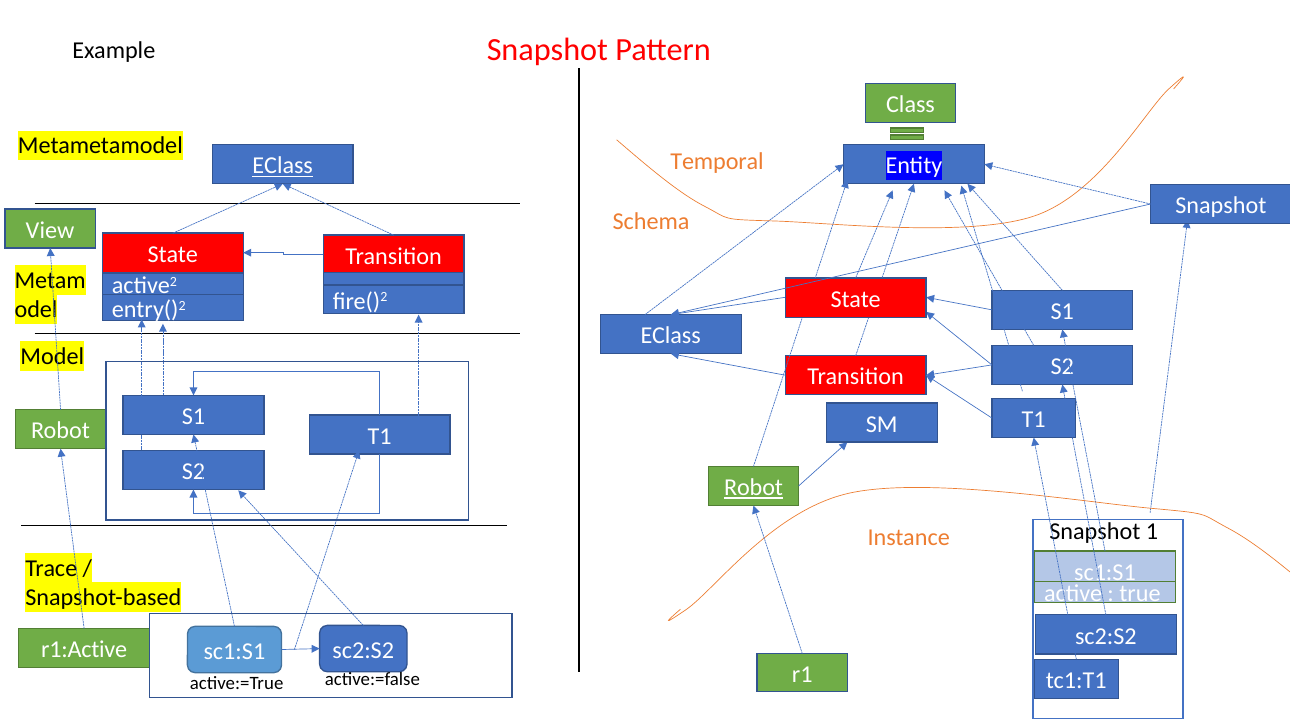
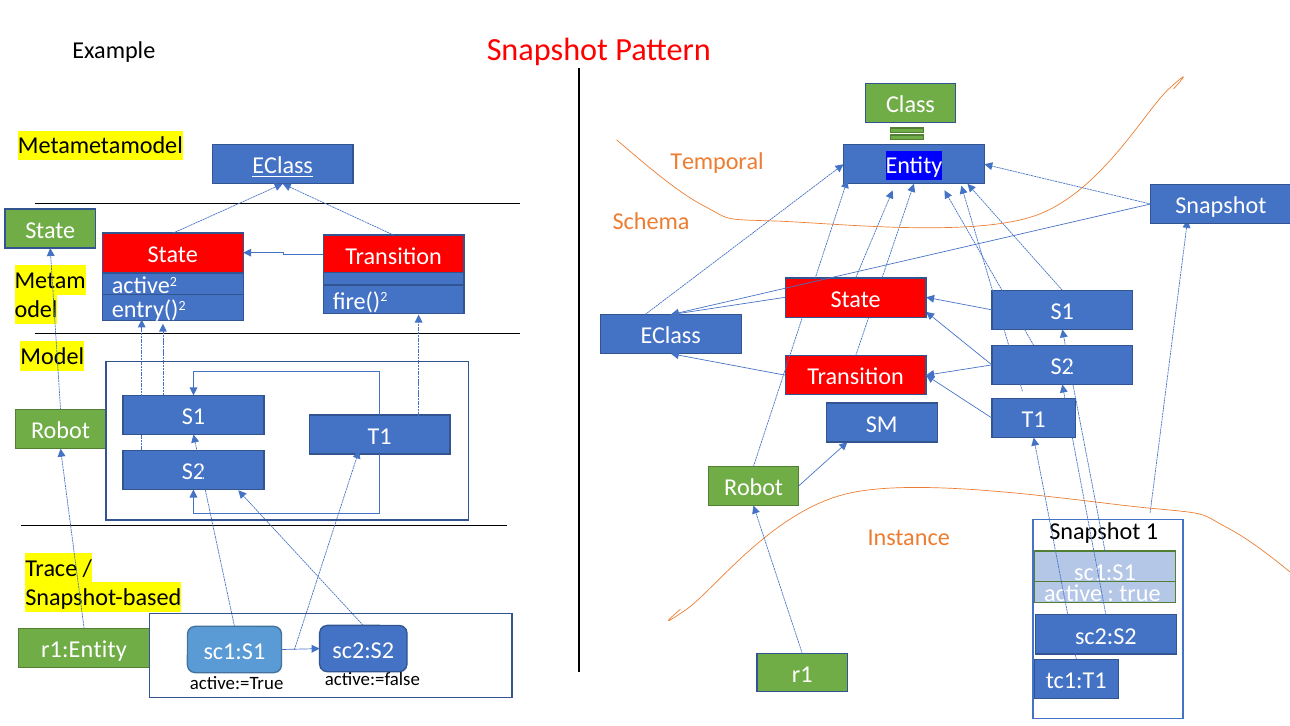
View at (50, 230): View -> State
Robot at (753, 487) underline: present -> none
r1:Active: r1:Active -> r1:Entity
